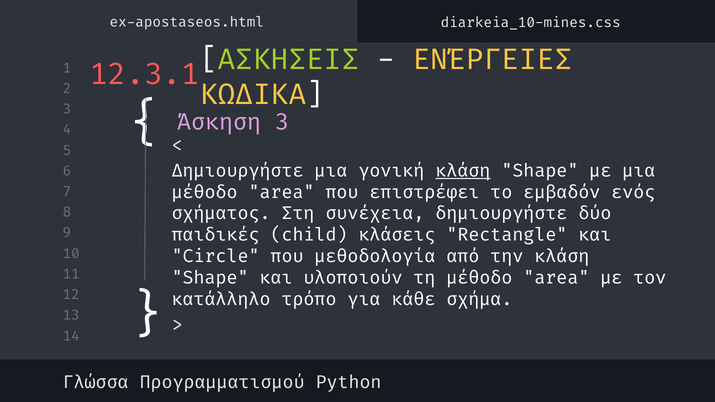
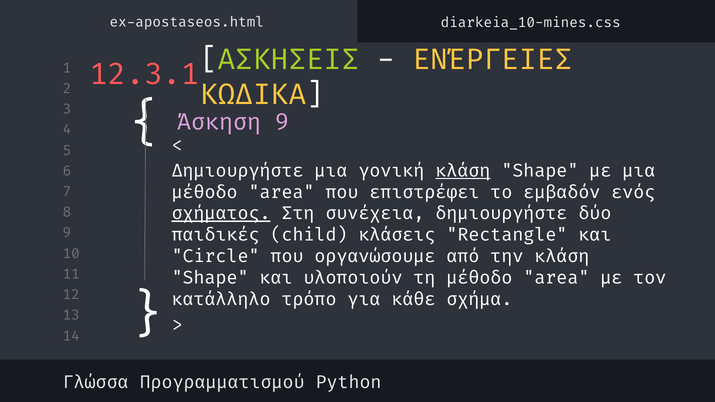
Άσκηση 3: 3 -> 9
σχήματος underline: none -> present
μεθοδολογία: μεθοδολογία -> οργανώσουμε
